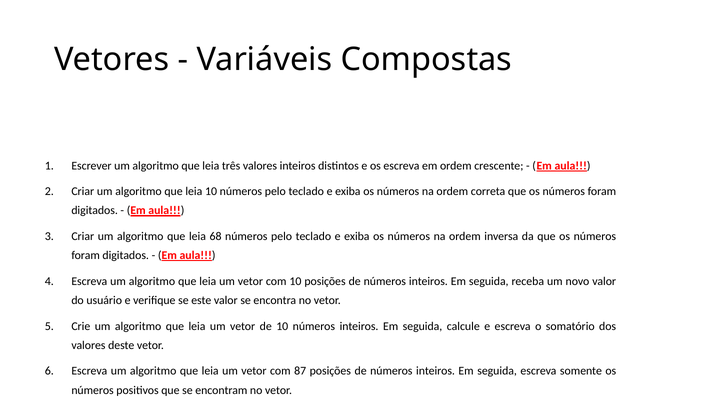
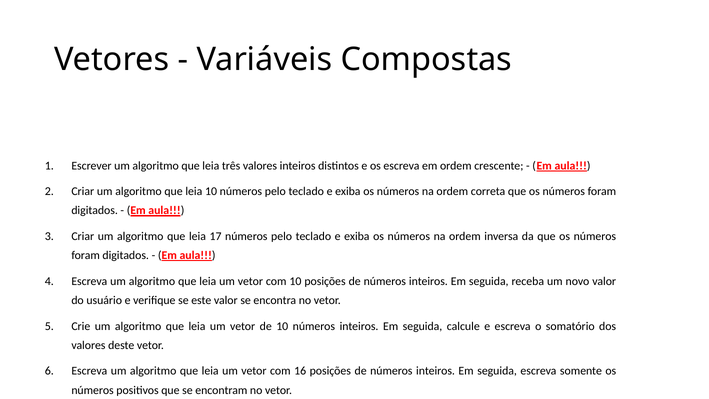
68: 68 -> 17
87: 87 -> 16
